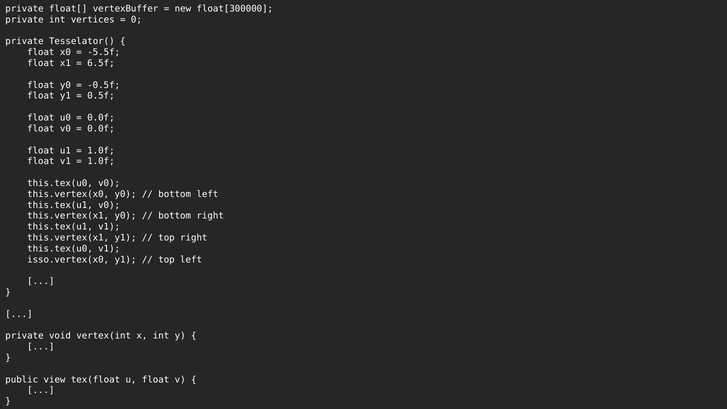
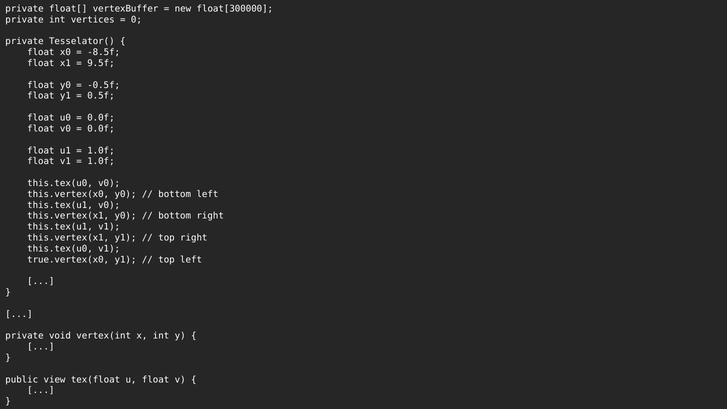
-5.5f: -5.5f -> -8.5f
6.5f: 6.5f -> 9.5f
isso.vertex(x0: isso.vertex(x0 -> true.vertex(x0
